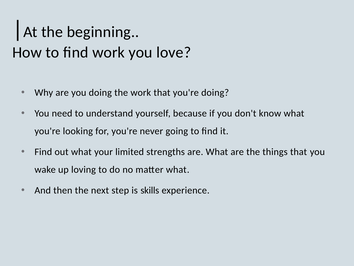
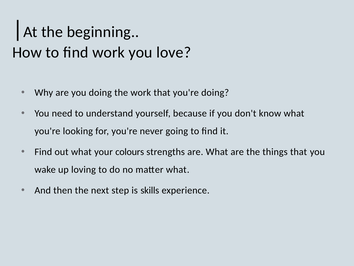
limited: limited -> colours
